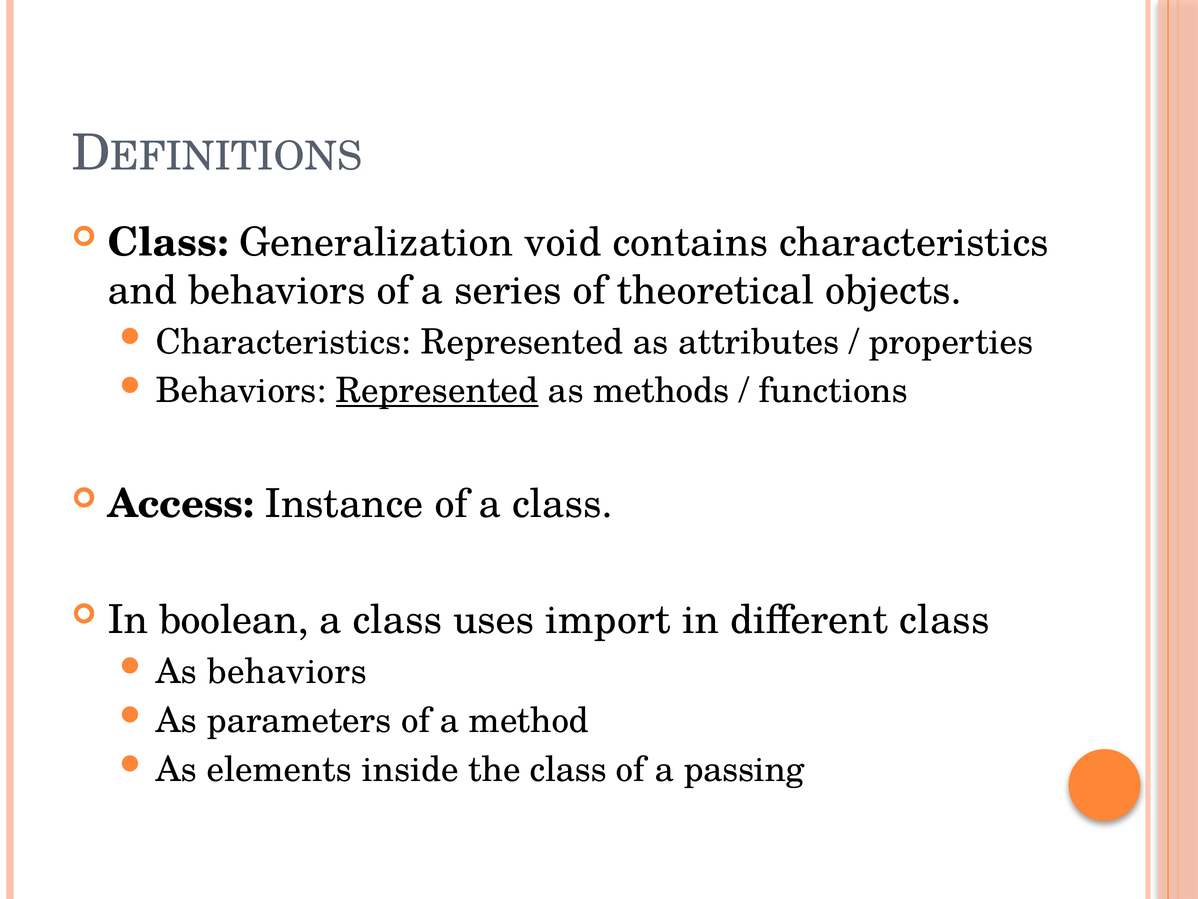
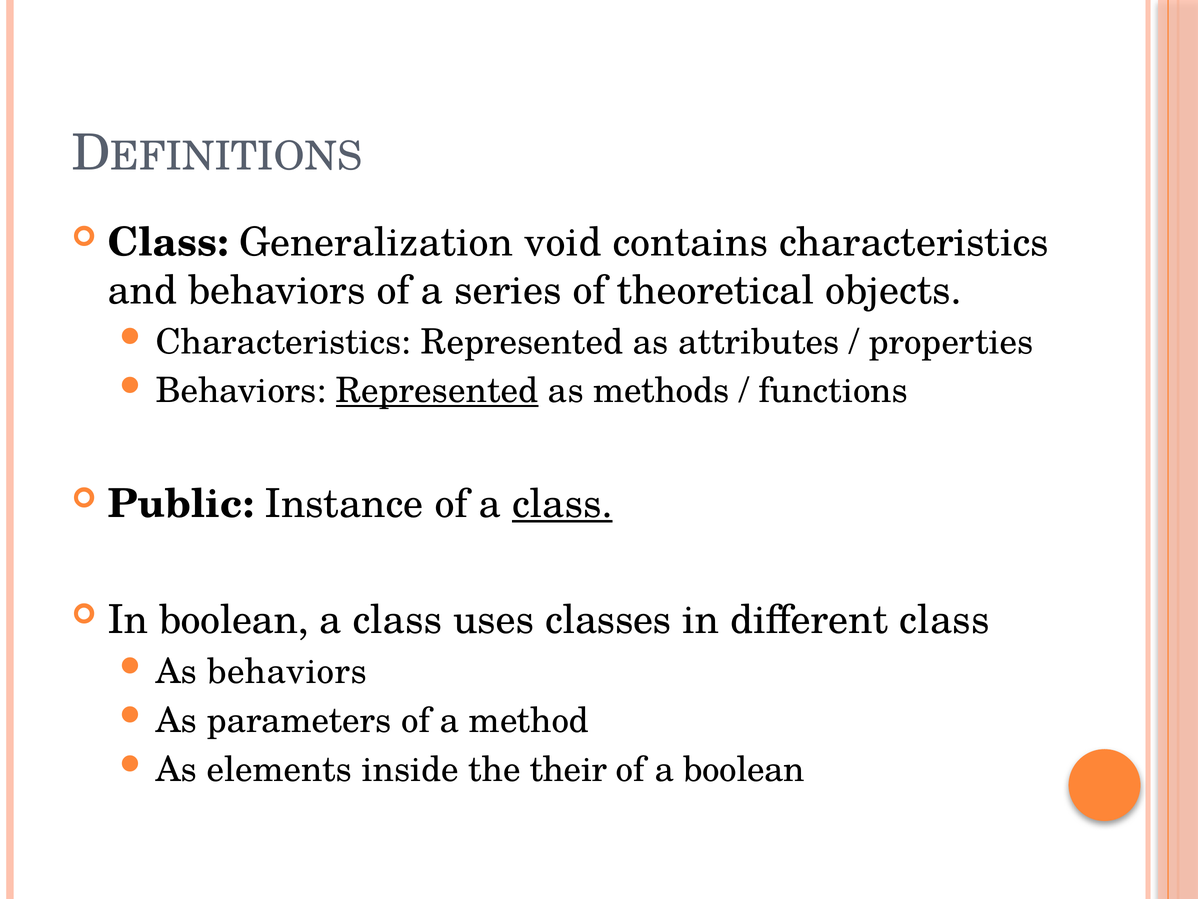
Access: Access -> Public
class at (562, 504) underline: none -> present
import: import -> classes
the class: class -> their
a passing: passing -> boolean
